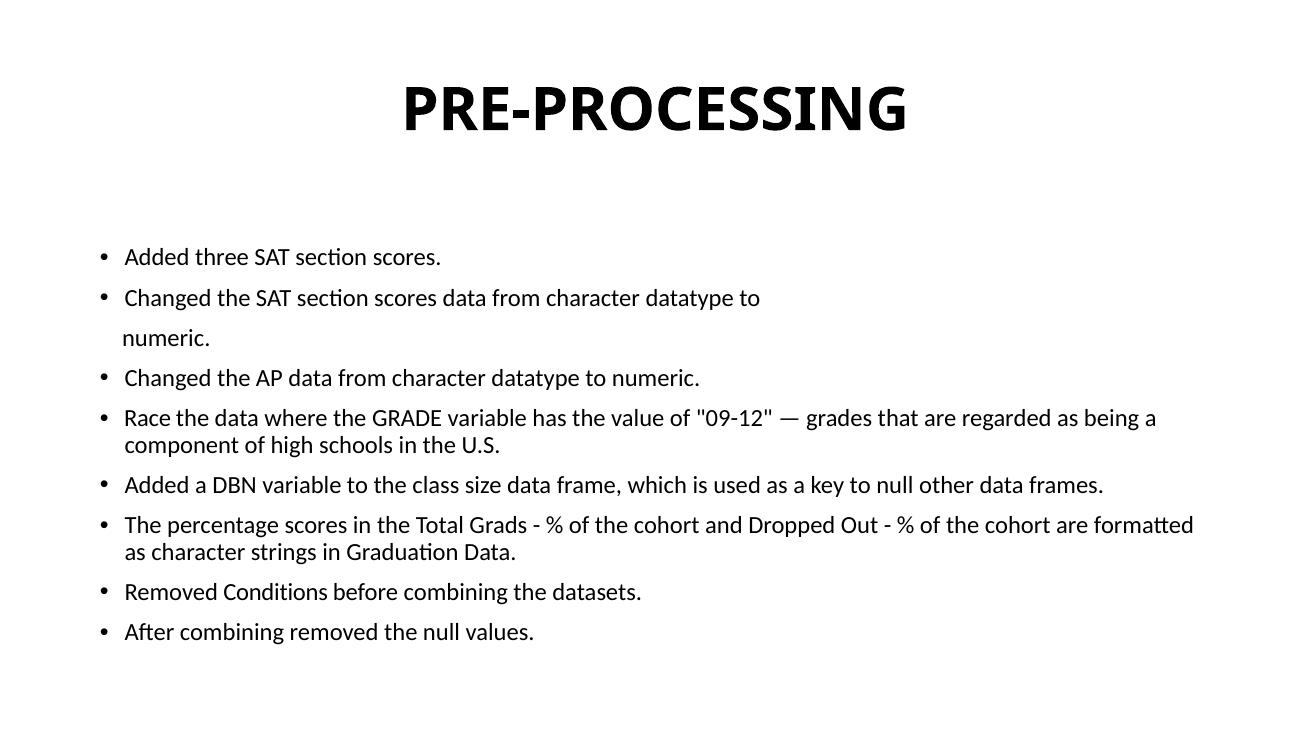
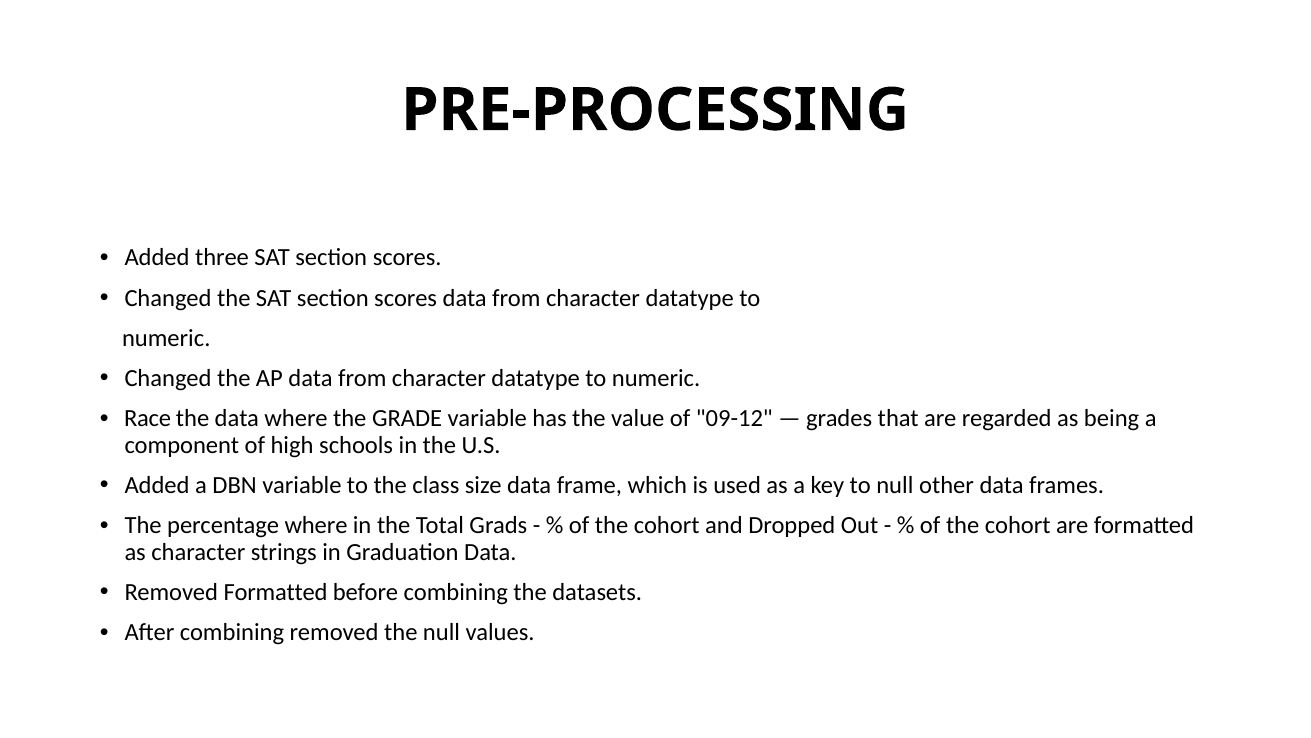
percentage scores: scores -> where
Removed Conditions: Conditions -> Formatted
